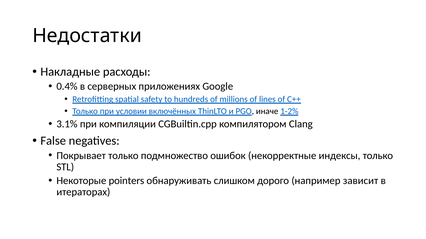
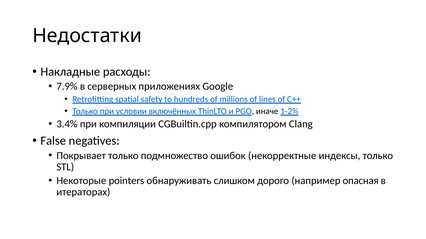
0.4%: 0.4% -> 7.9%
3.1%: 3.1% -> 3.4%
зависит: зависит -> опасная
